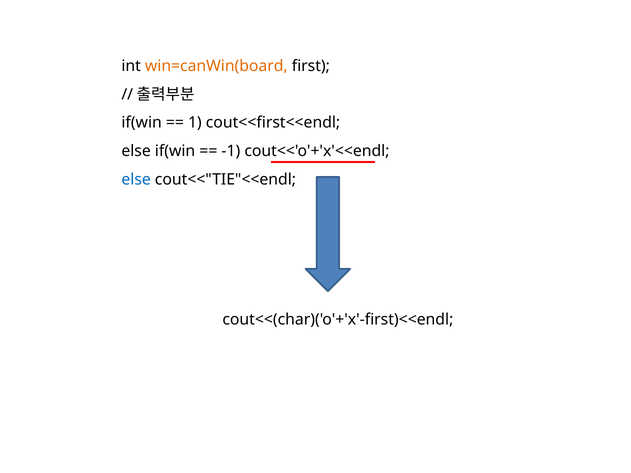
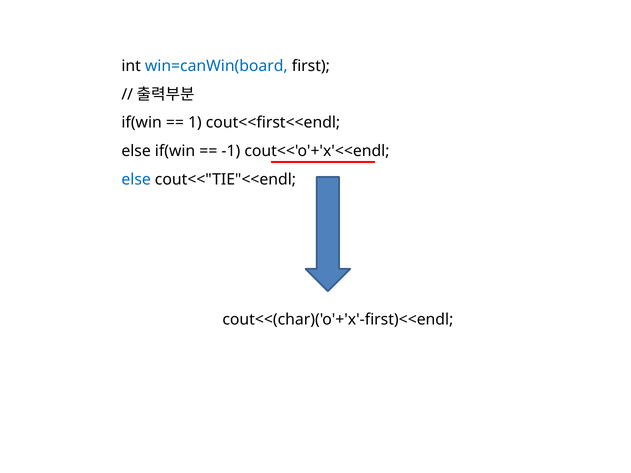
win=canWin(board colour: orange -> blue
